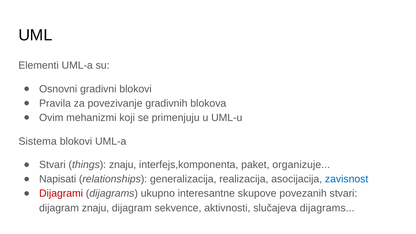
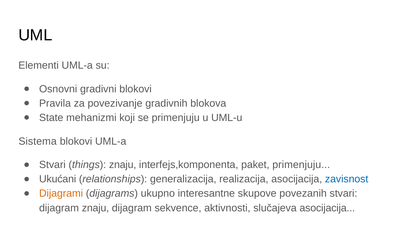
Ovim: Ovim -> State
paket organizuje: organizuje -> primenjuju
Napisati: Napisati -> Ukućani
Dijagrami colour: red -> orange
slučajeva dijagrams: dijagrams -> asocijacija
